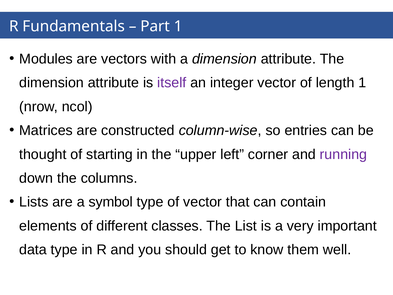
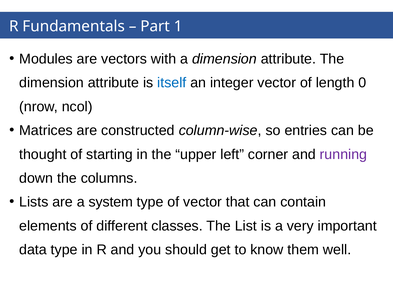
itself colour: purple -> blue
length 1: 1 -> 0
symbol: symbol -> system
